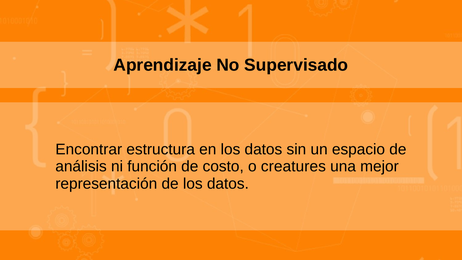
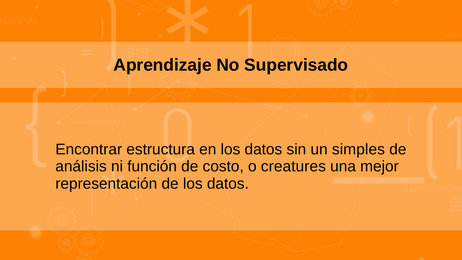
espacio: espacio -> simples
